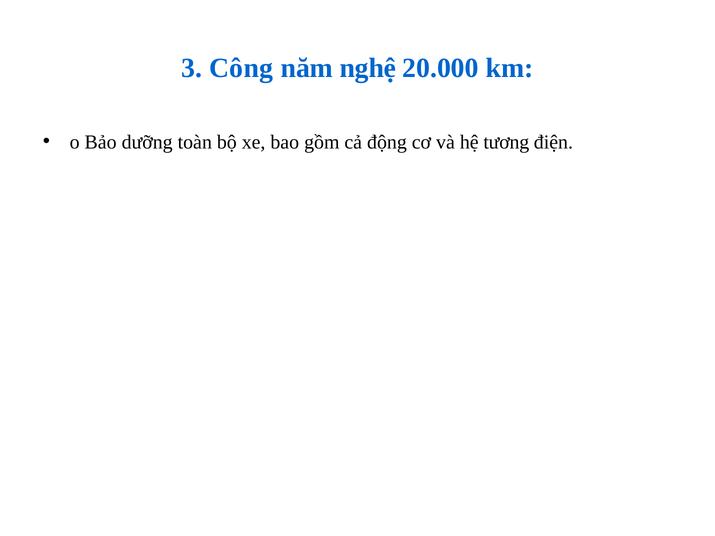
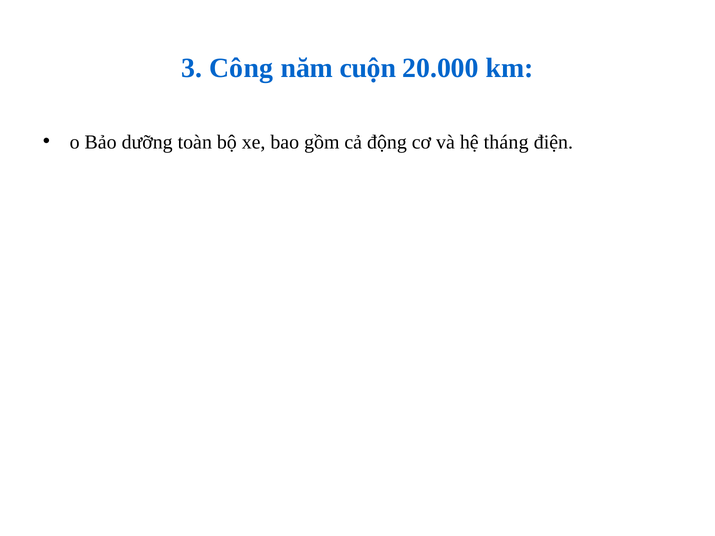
nghệ: nghệ -> cuộn
tương: tương -> tháng
